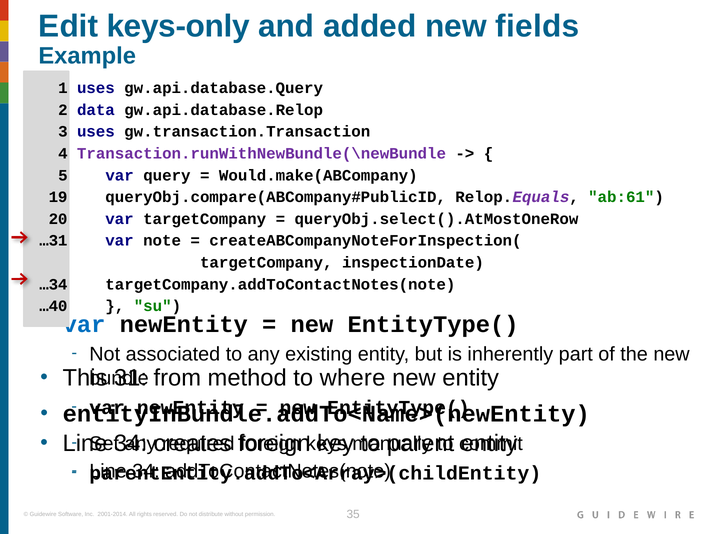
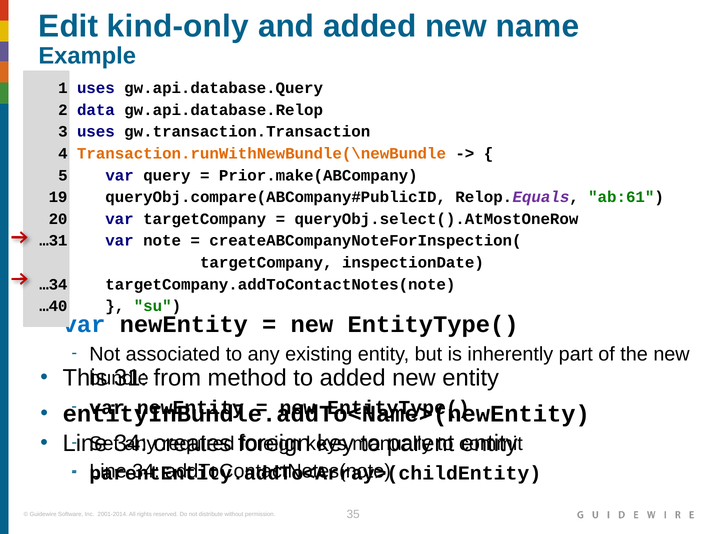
keys-only: keys-only -> kind-only
fields: fields -> name
Transaction.runWithNewBundle(\newBundle colour: purple -> orange
Would.make(ABCompany: Would.make(ABCompany -> Prior.make(ABCompany
to where: where -> added
